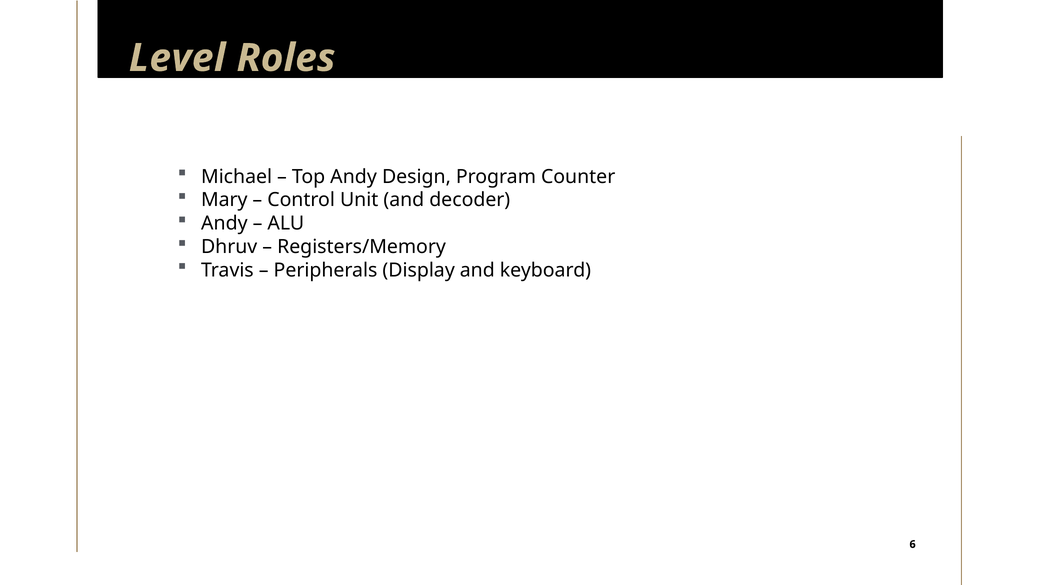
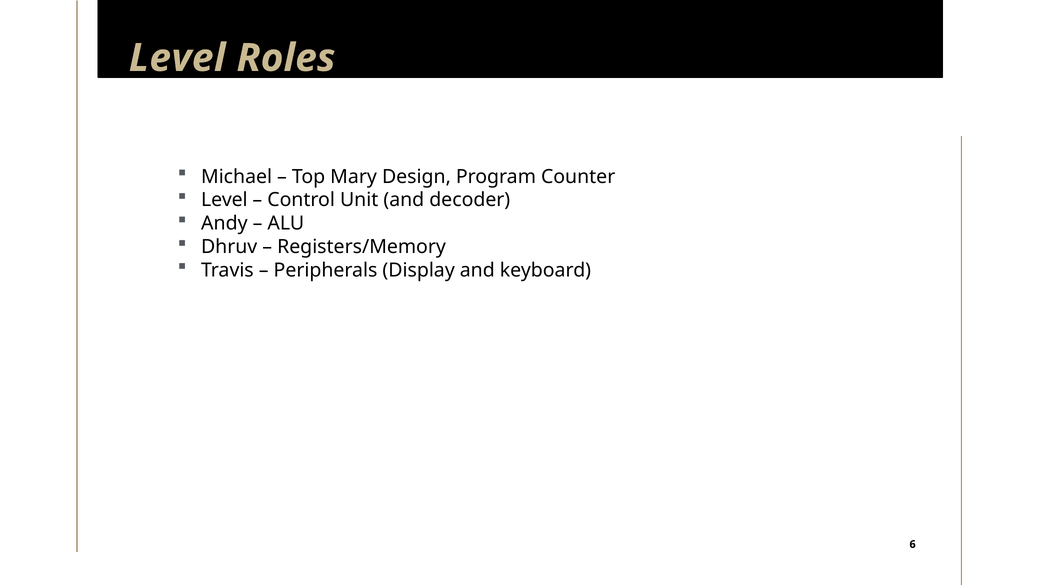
Top Andy: Andy -> Mary
Mary at (224, 200): Mary -> Level
